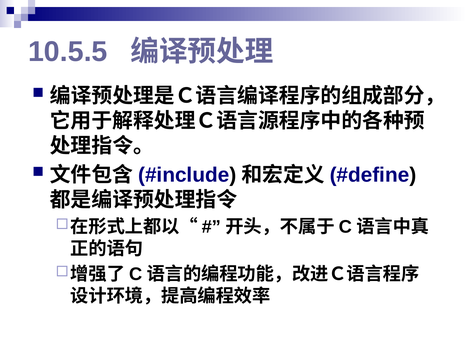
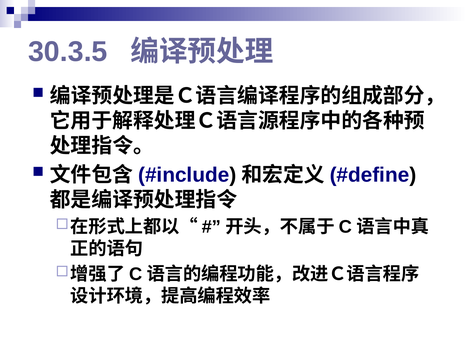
10.5.5: 10.5.5 -> 30.3.5
